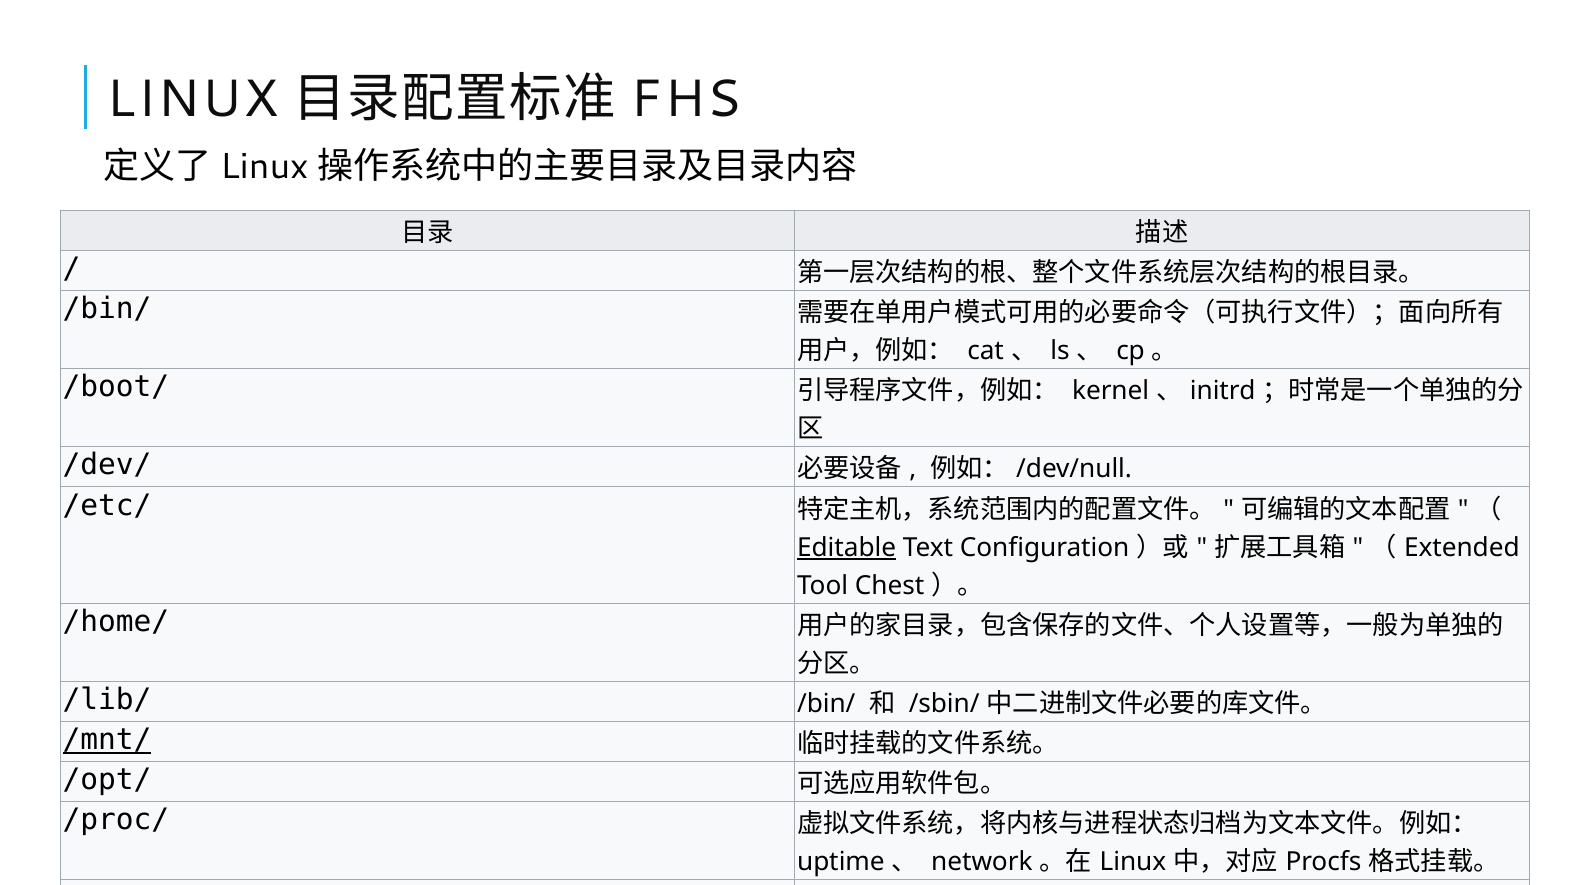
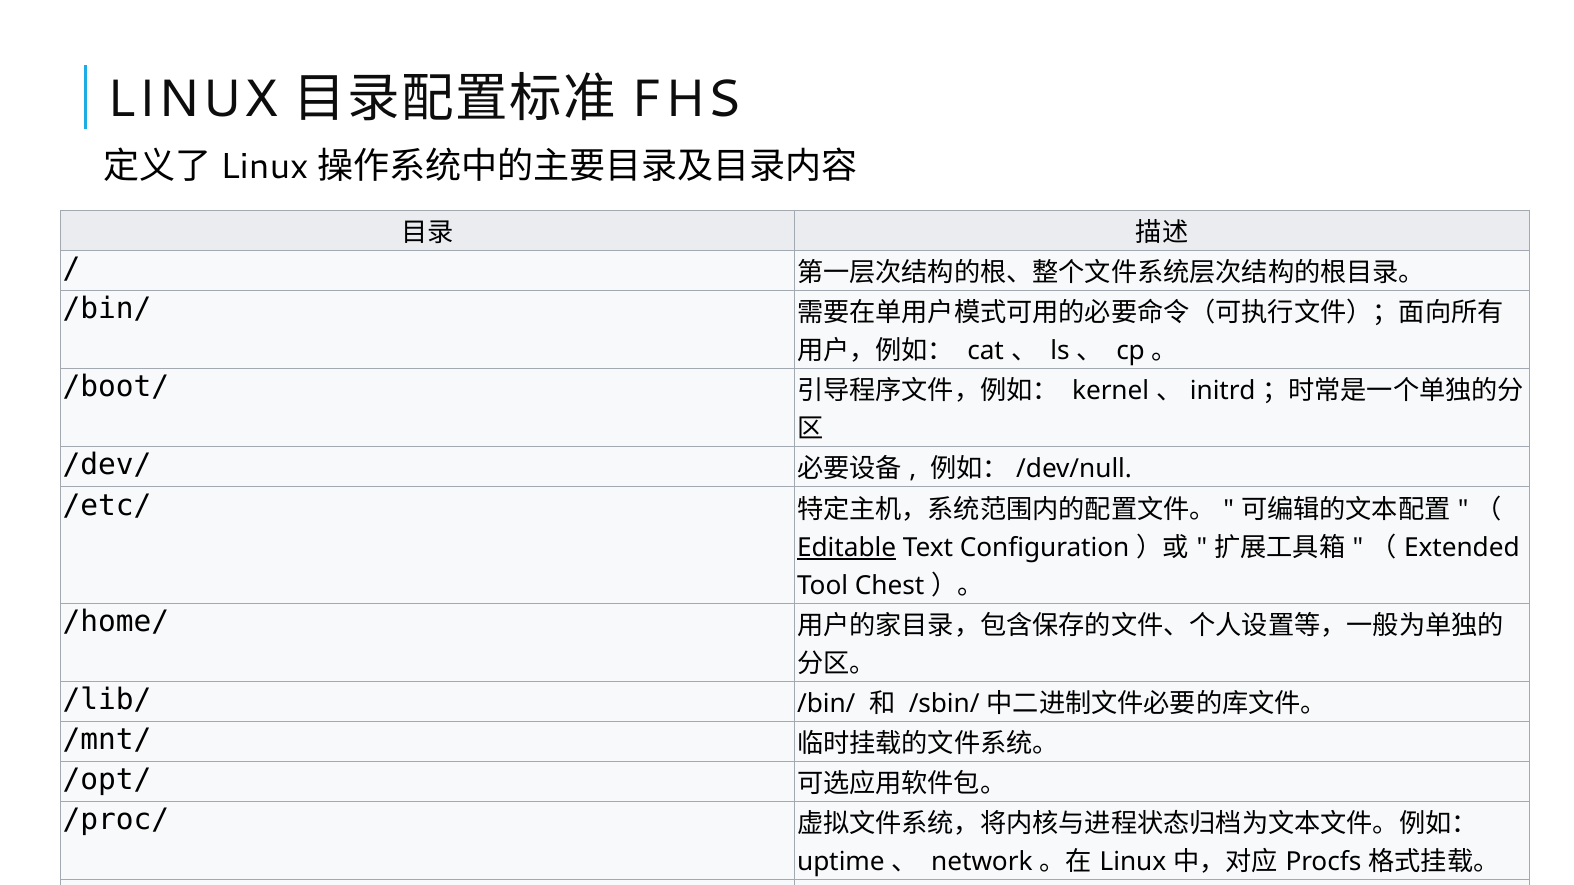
/mnt/ underline: present -> none
